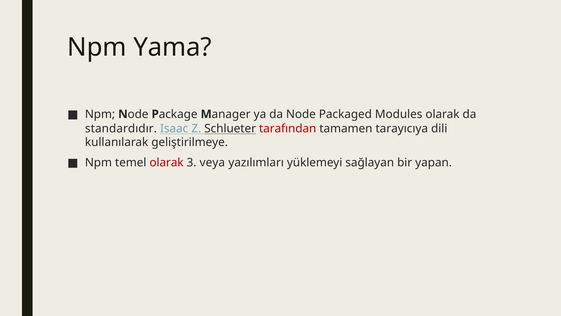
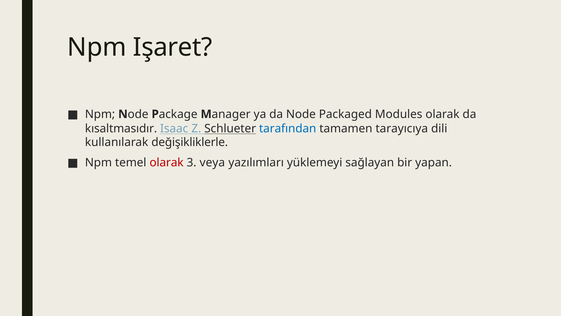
Yama: Yama -> Işaret
standardıdır: standardıdır -> kısaltmasıdır
tarafından colour: red -> blue
geliştirilmeye: geliştirilmeye -> değişikliklerle
